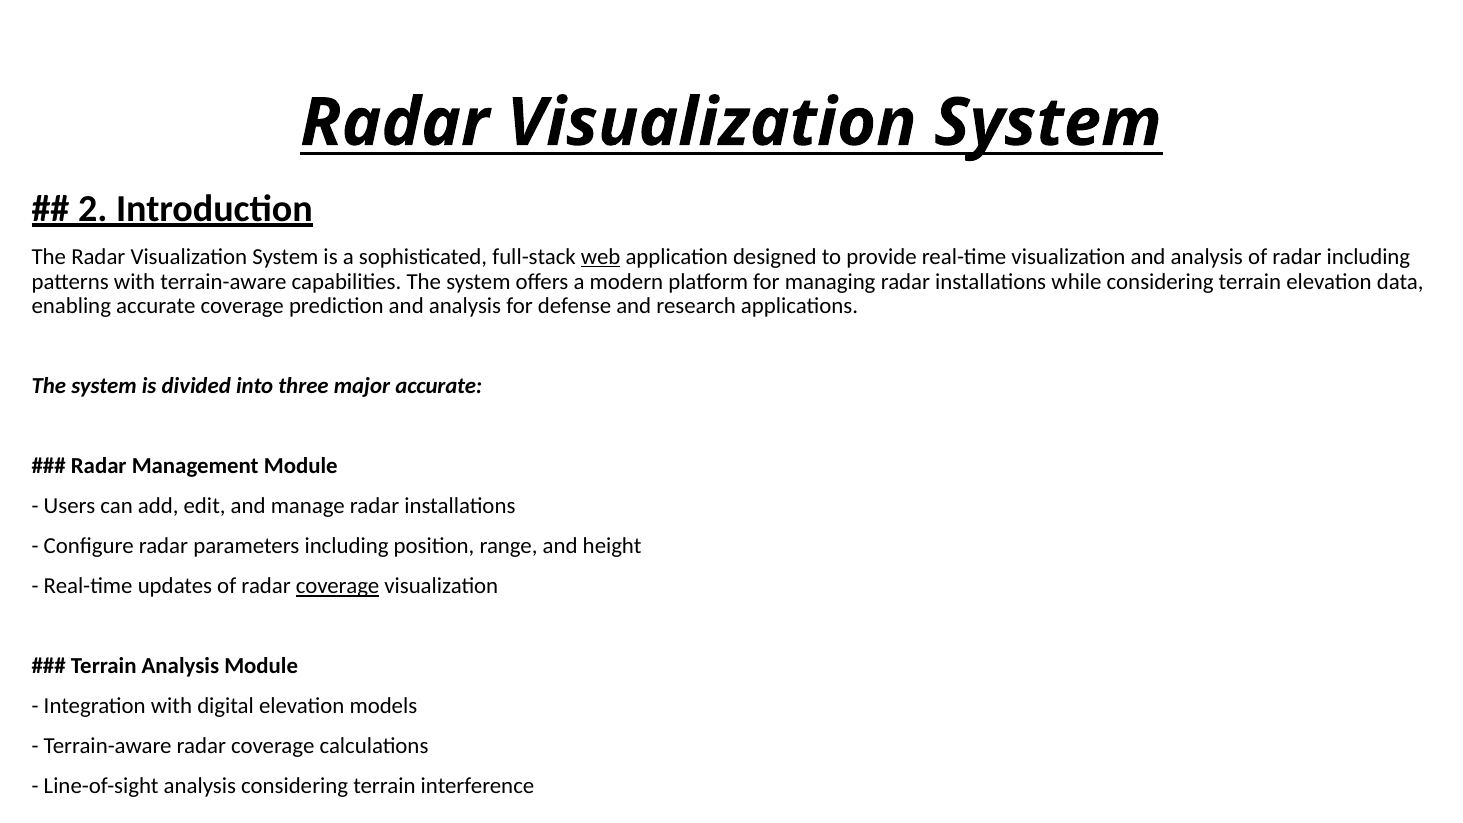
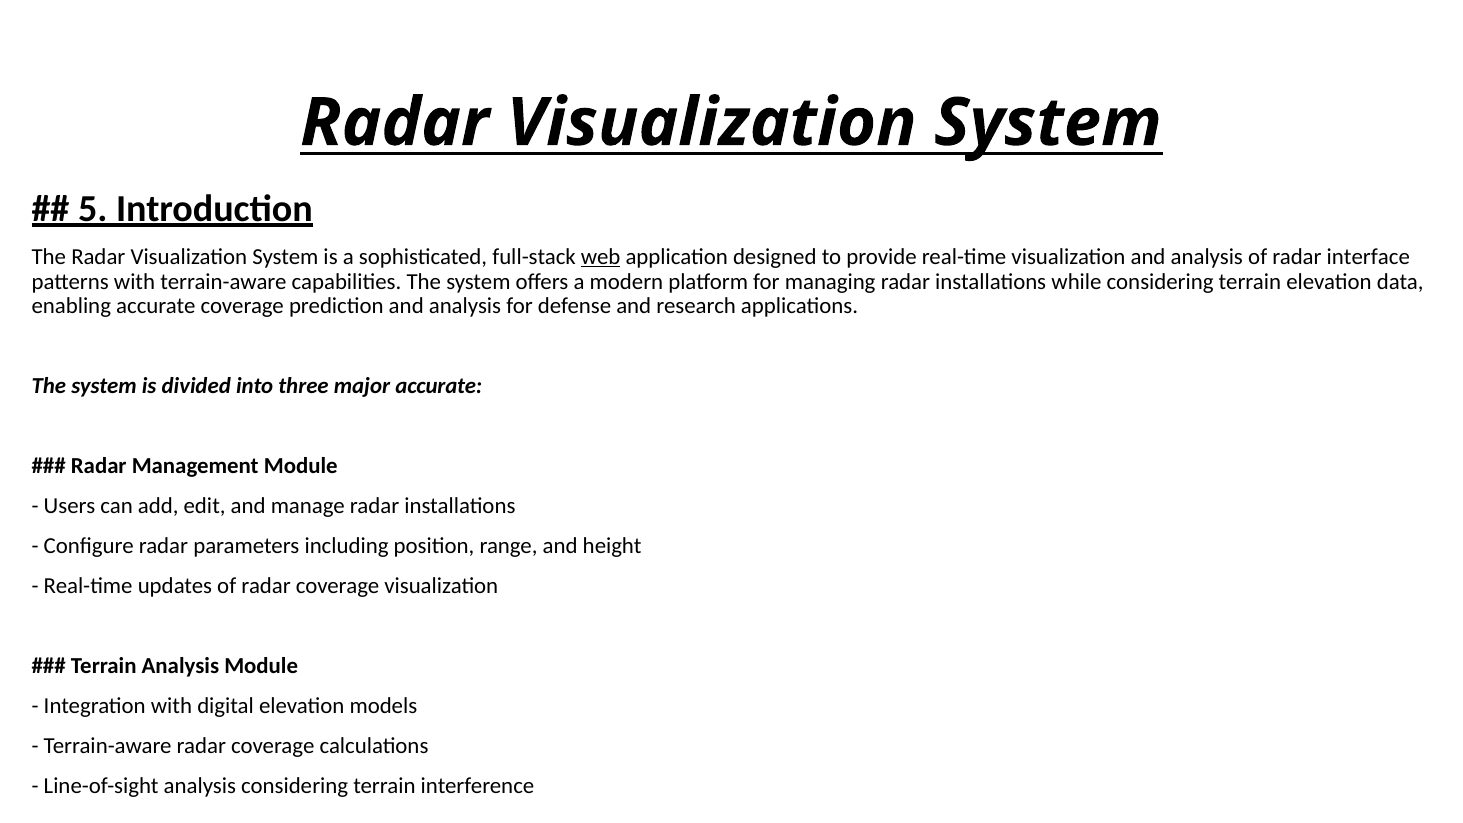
2: 2 -> 5
radar including: including -> interface
coverage at (338, 586) underline: present -> none
